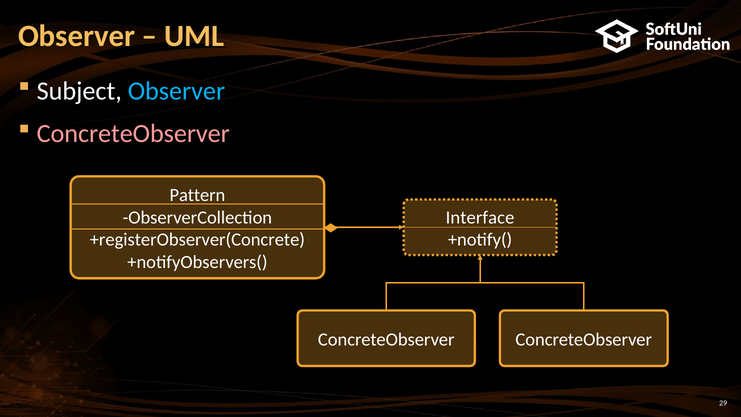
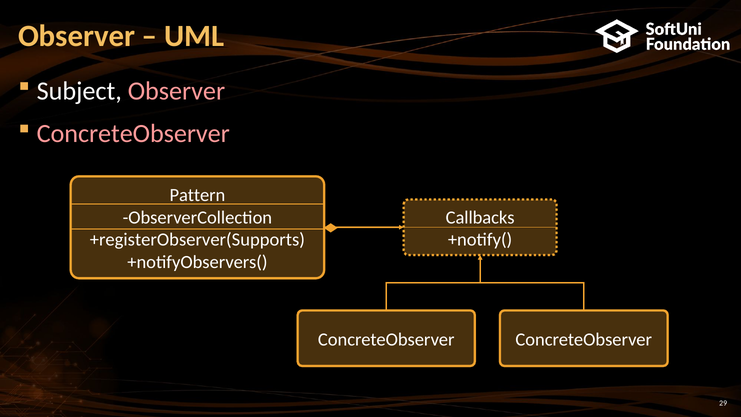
Observer at (176, 91) colour: light blue -> pink
Interface: Interface -> Callbacks
+registerObserver(Concrete: +registerObserver(Concrete -> +registerObserver(Supports
